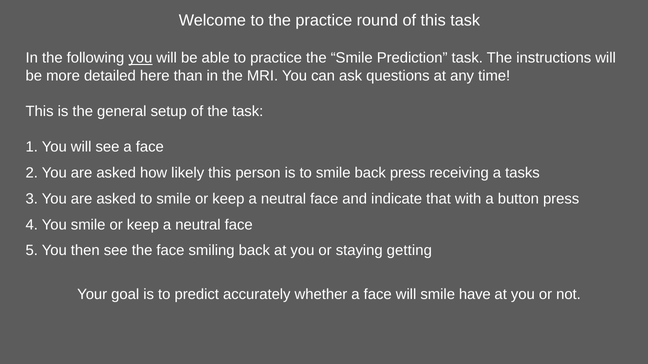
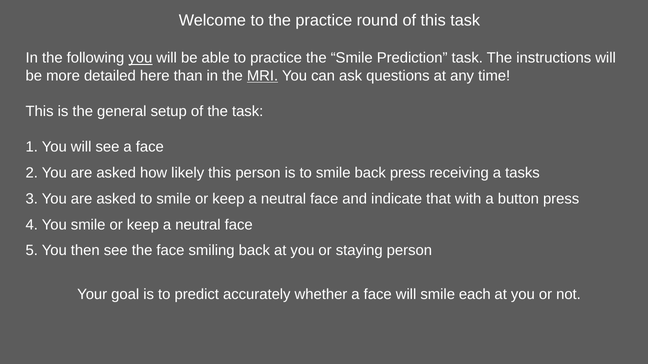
MRI underline: none -> present
staying getting: getting -> person
have: have -> each
